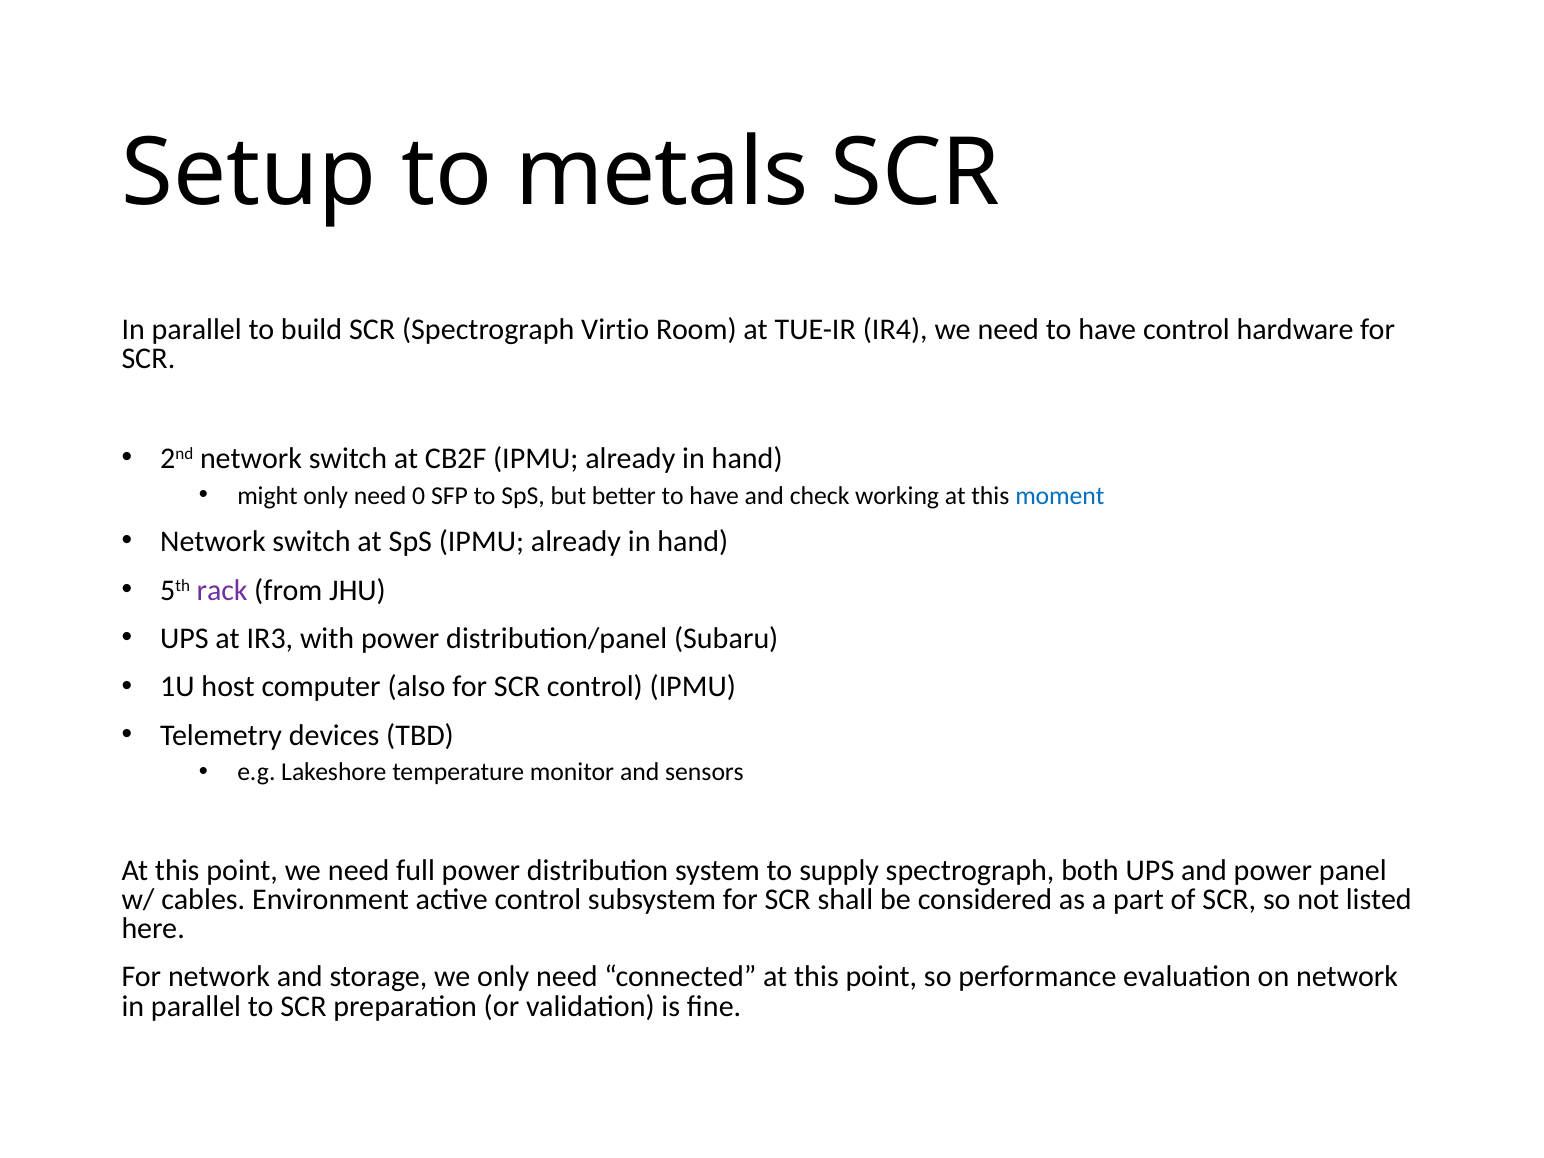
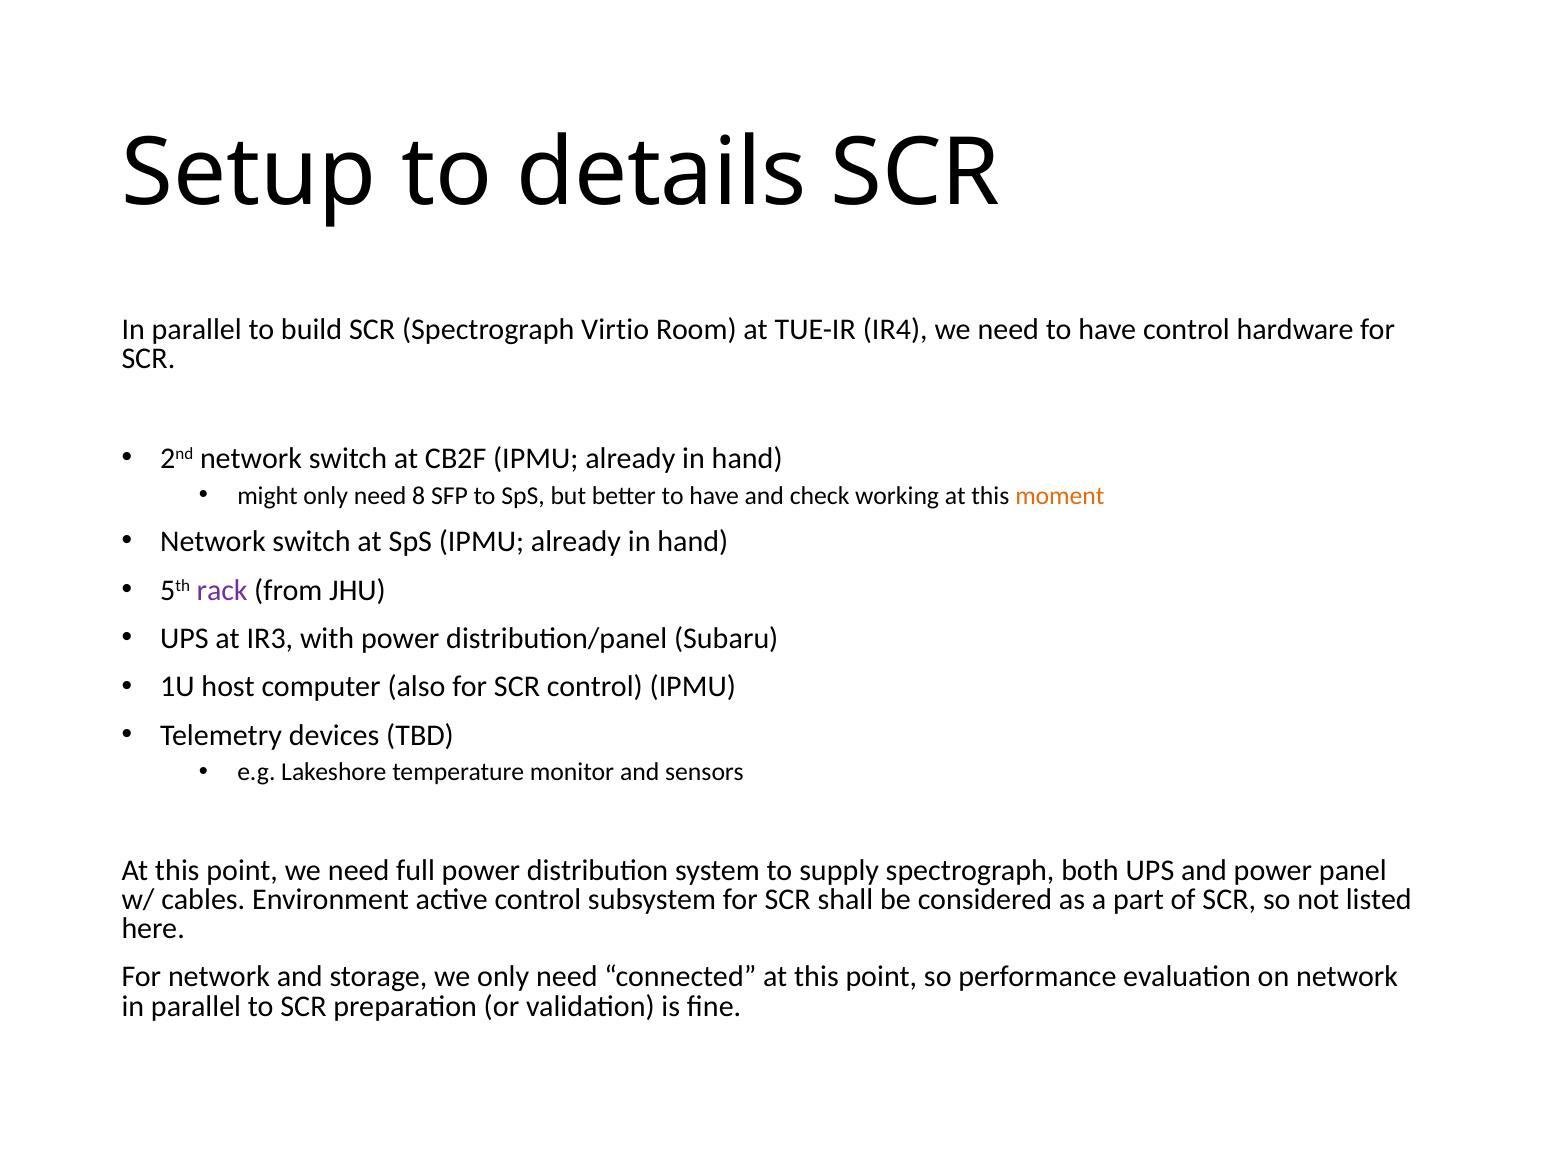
metals: metals -> details
0: 0 -> 8
moment colour: blue -> orange
